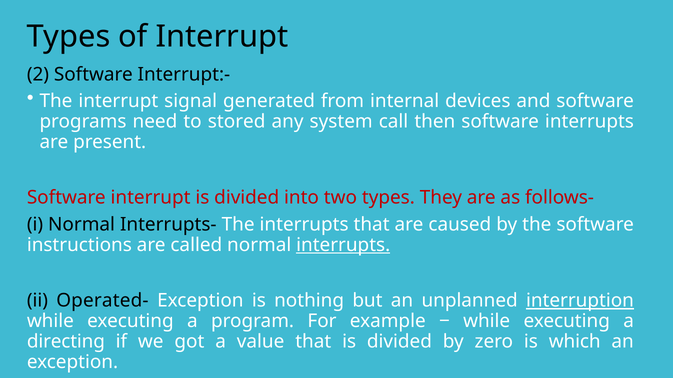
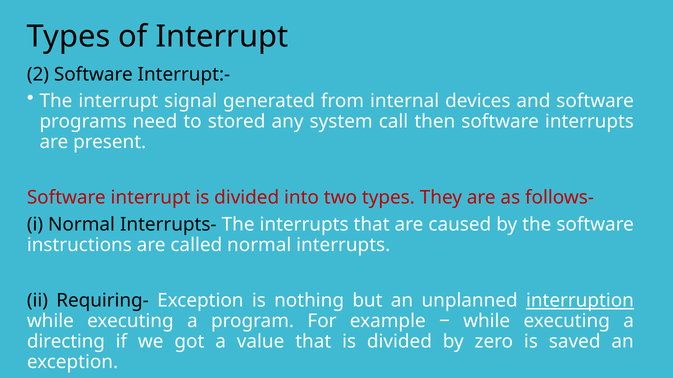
interrupts at (343, 245) underline: present -> none
Operated-: Operated- -> Requiring-
which: which -> saved
